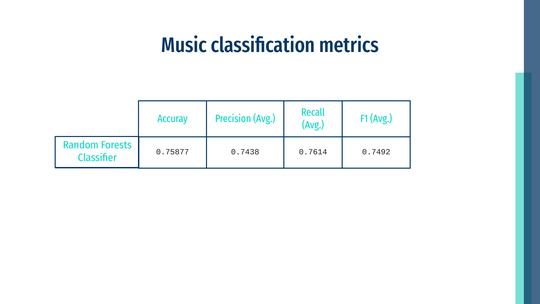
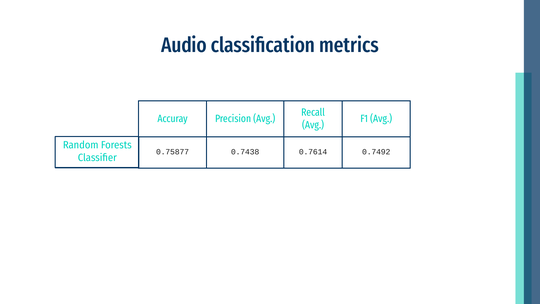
Music: Music -> Audio
